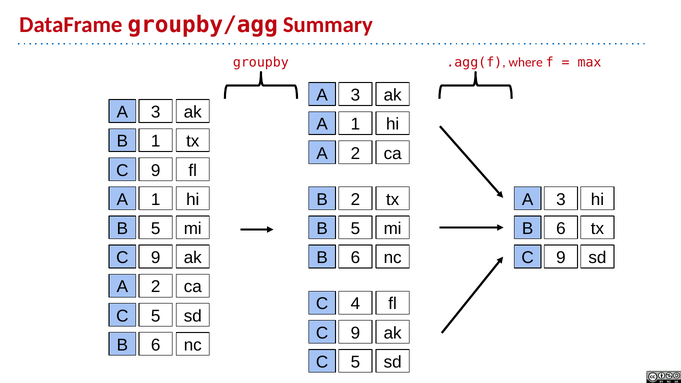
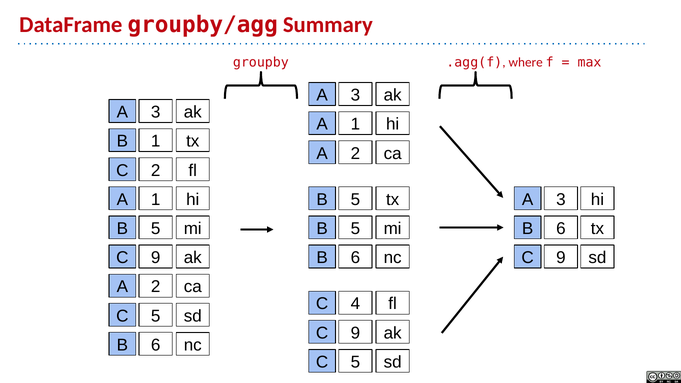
9 at (156, 170): 9 -> 2
2 at (355, 200): 2 -> 5
